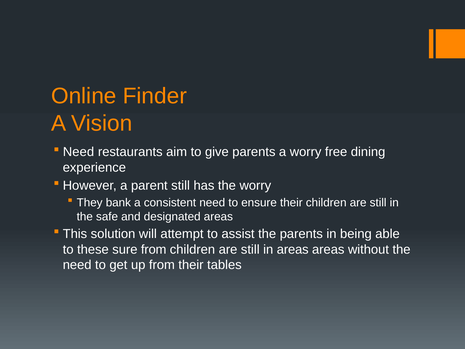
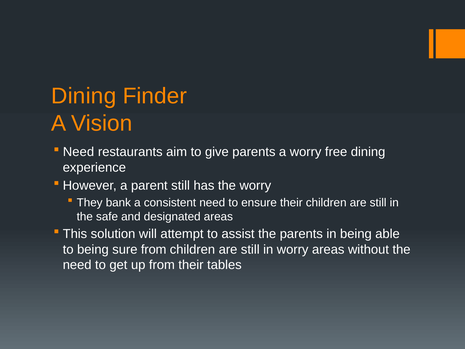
Online at (84, 96): Online -> Dining
to these: these -> being
in areas: areas -> worry
